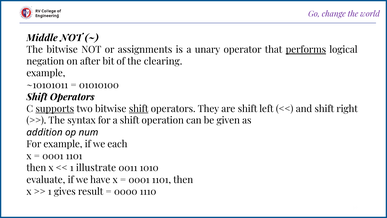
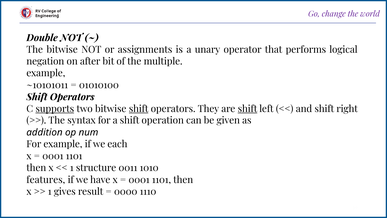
Middle: Middle -> Double
performs underline: present -> none
clearing: clearing -> multiple
shift at (248, 109) underline: none -> present
illustrate: illustrate -> structure
evaluate: evaluate -> features
